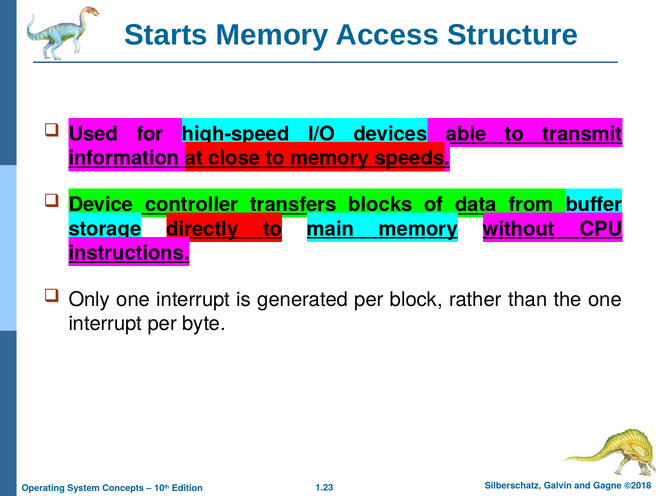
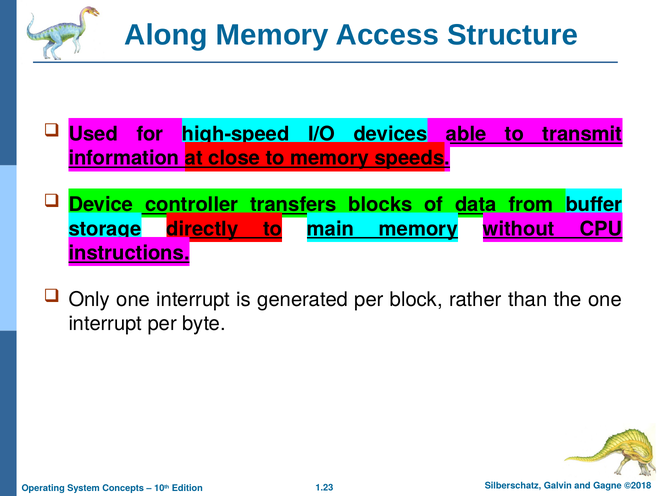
Starts: Starts -> Along
